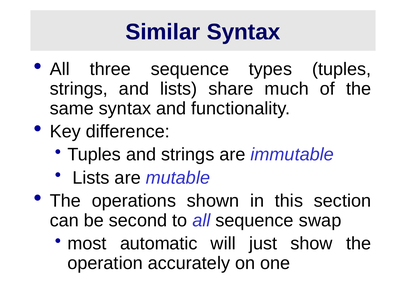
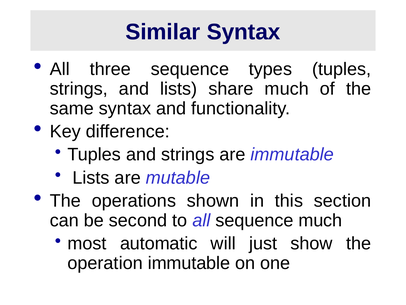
sequence swap: swap -> much
operation accurately: accurately -> immutable
